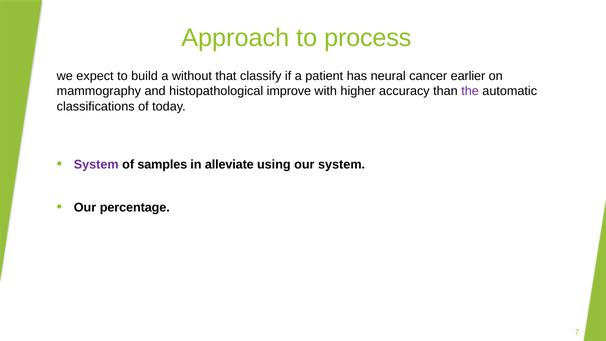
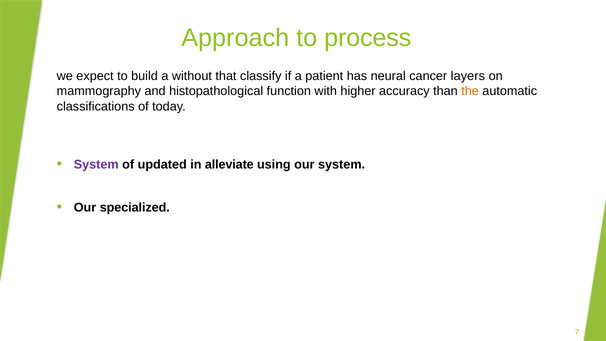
earlier: earlier -> layers
improve: improve -> function
the colour: purple -> orange
samples: samples -> updated
percentage: percentage -> specialized
